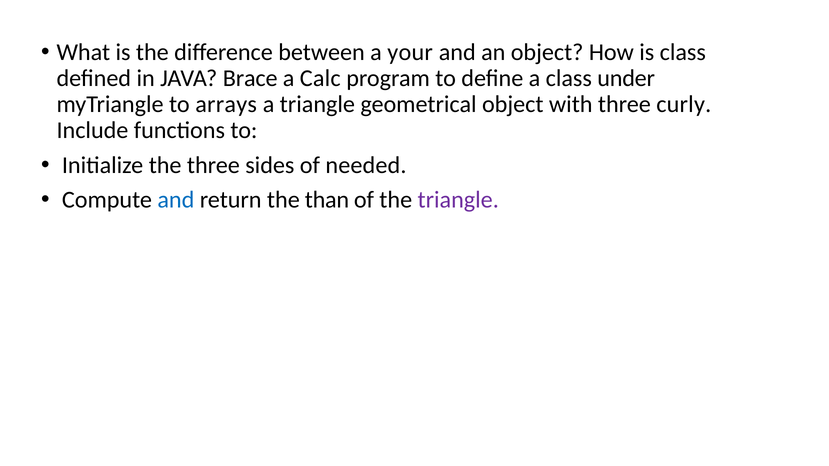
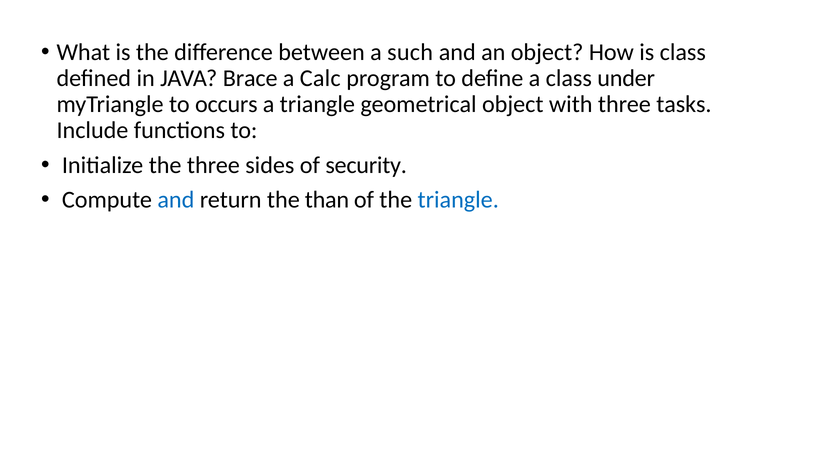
your: your -> such
arrays: arrays -> occurs
curly: curly -> tasks
needed: needed -> security
triangle at (458, 200) colour: purple -> blue
